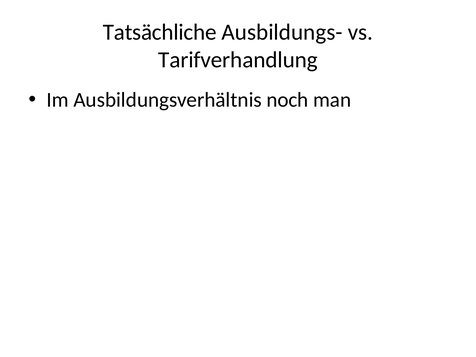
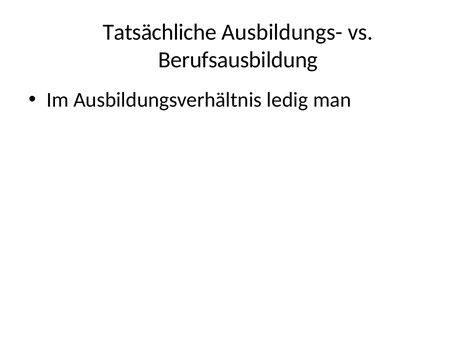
Tarifverhandlung: Tarifverhandlung -> Berufsausbildung
noch: noch -> ledig
